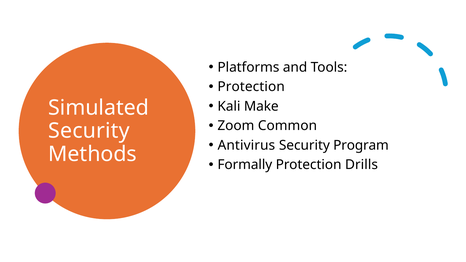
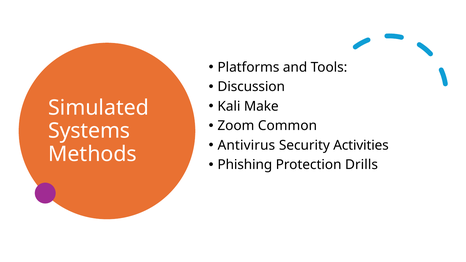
Protection at (251, 87): Protection -> Discussion
Security at (89, 131): Security -> Systems
Program: Program -> Activities
Formally: Formally -> Phishing
